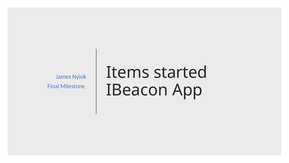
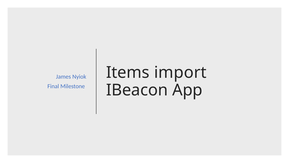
started: started -> import
